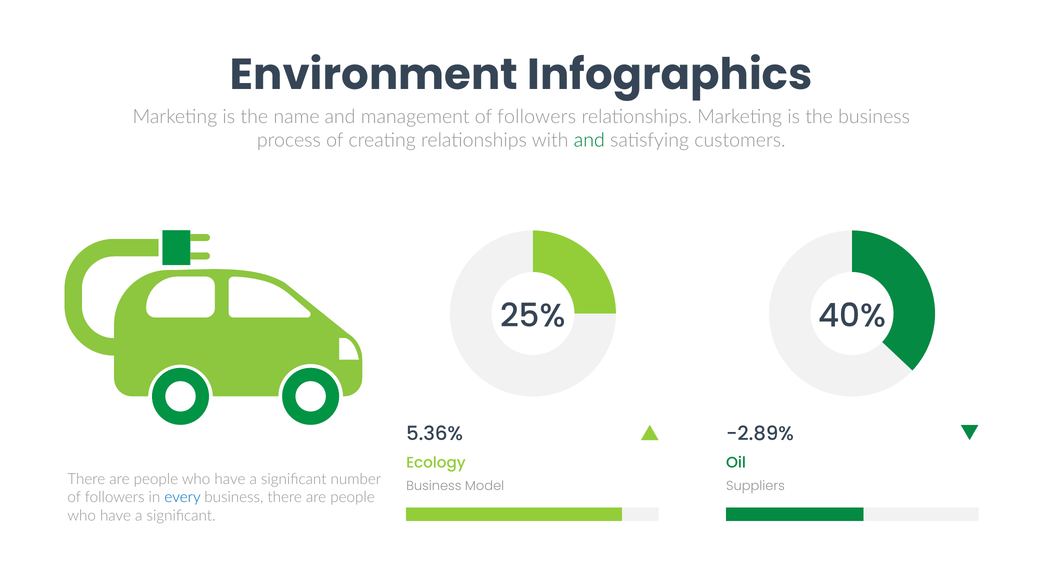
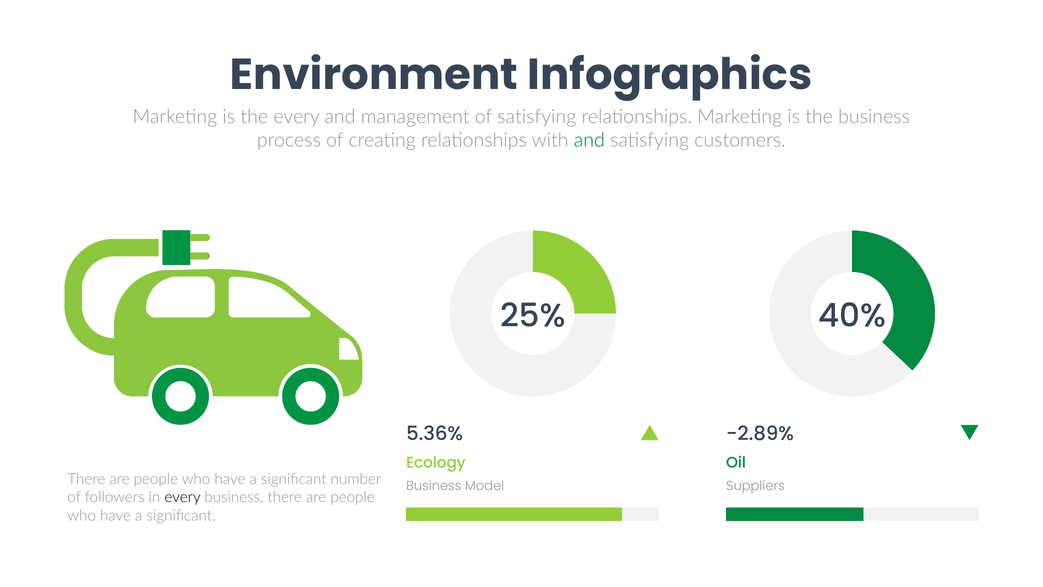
the name: name -> every
management of followers: followers -> satisfying
every at (183, 497) colour: blue -> black
